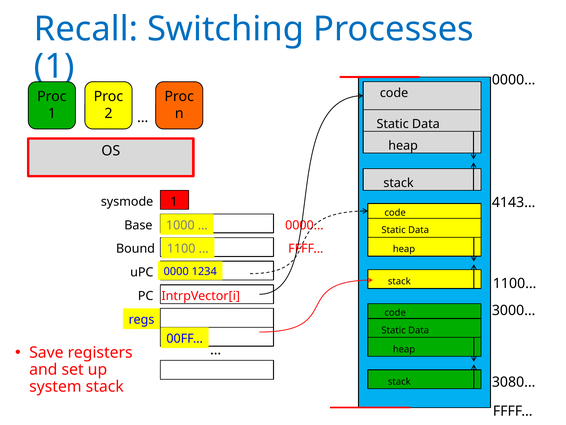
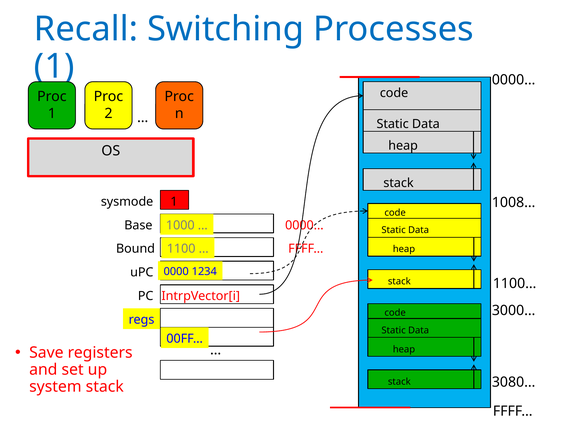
4143…: 4143… -> 1008…
